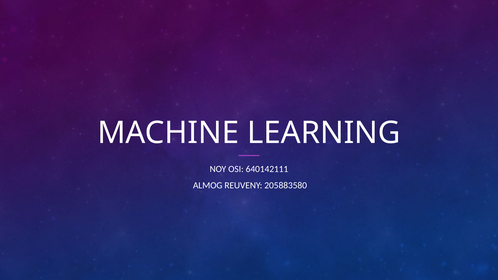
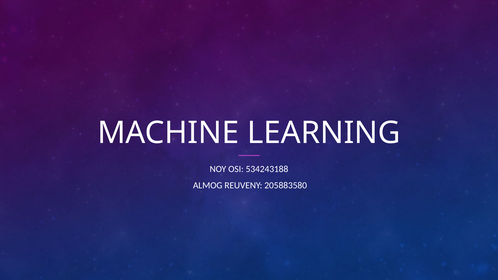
640142111: 640142111 -> 534243188
